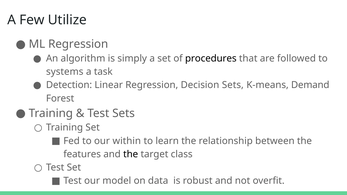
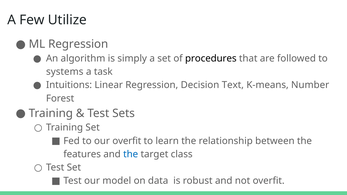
Detection: Detection -> Intuitions
Decision Sets: Sets -> Text
Demand: Demand -> Number
our within: within -> overfit
the at (131, 154) colour: black -> blue
